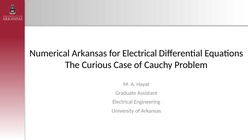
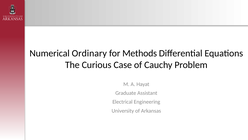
Numerical Arkansas: Arkansas -> Ordinary
for Electrical: Electrical -> Methods
